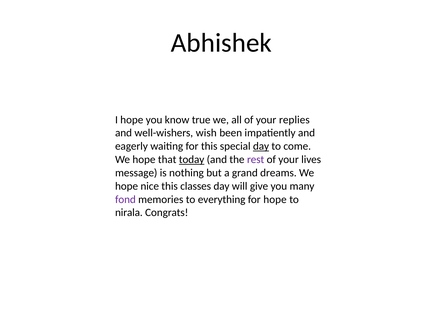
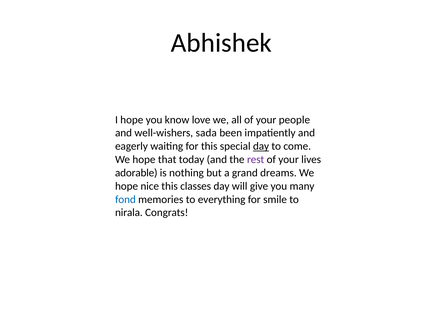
true: true -> love
replies: replies -> people
wish: wish -> sada
today underline: present -> none
message: message -> adorable
fond colour: purple -> blue
for hope: hope -> smile
